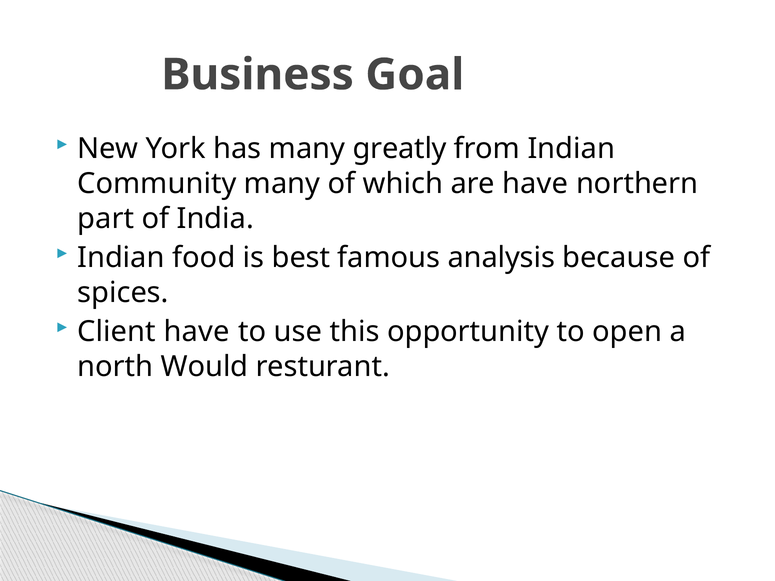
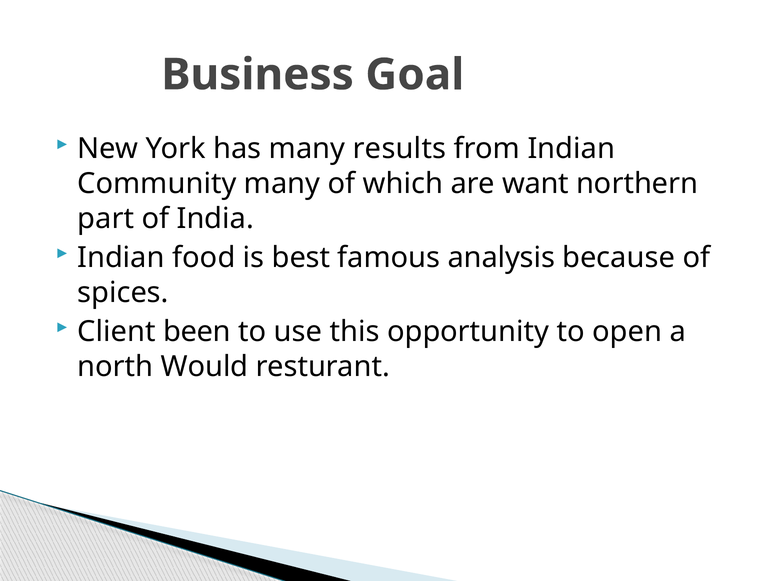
greatly: greatly -> results
are have: have -> want
Client have: have -> been
